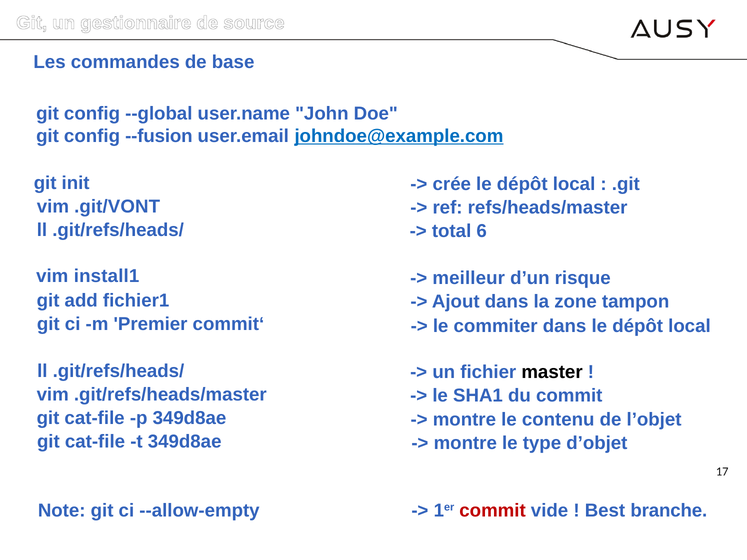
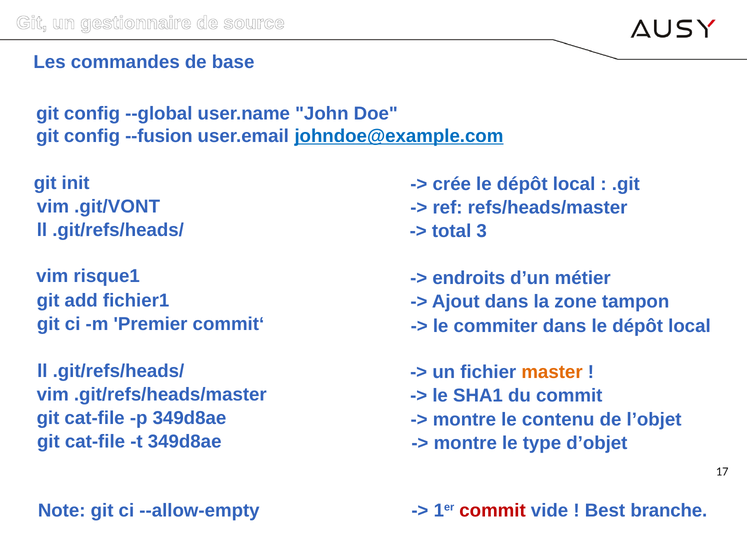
6: 6 -> 3
install1: install1 -> risque1
meilleur: meilleur -> endroits
risque: risque -> métier
master colour: black -> orange
